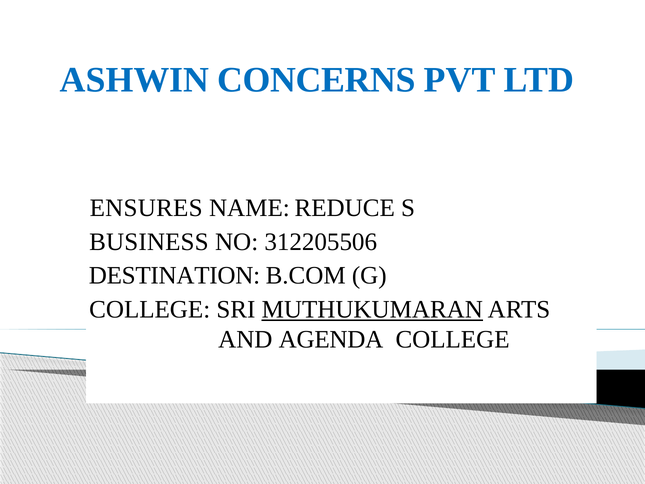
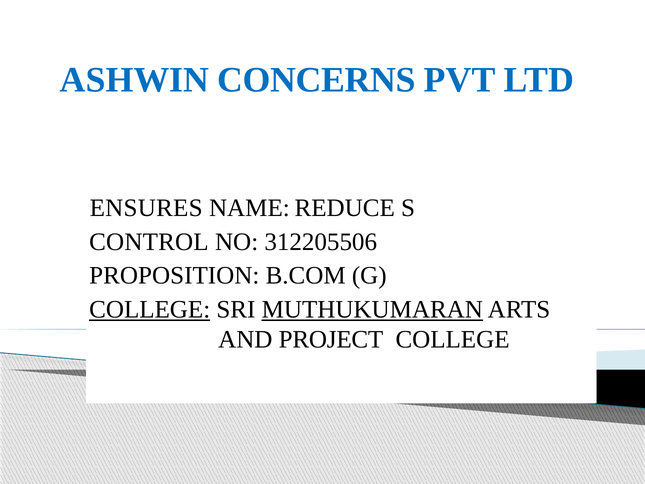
BUSINESS: BUSINESS -> CONTROL
DESTINATION: DESTINATION -> PROPOSITION
COLLEGE at (150, 309) underline: none -> present
AGENDA: AGENDA -> PROJECT
